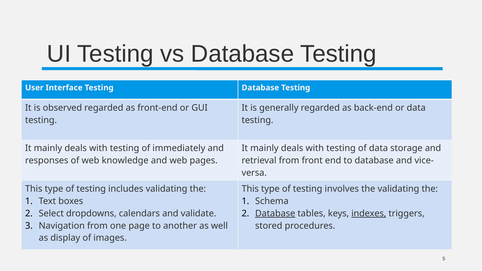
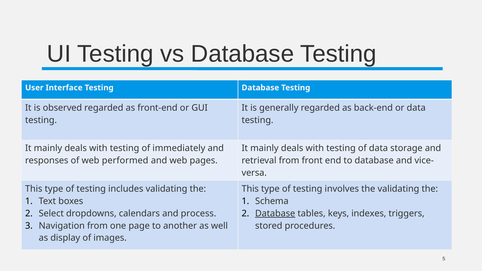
knowledge: knowledge -> performed
validate: validate -> process
indexes underline: present -> none
